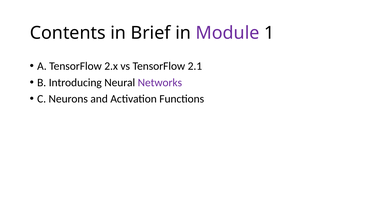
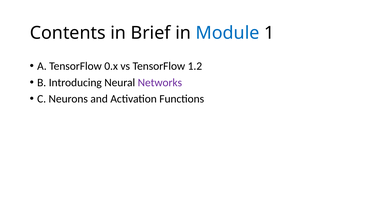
Module colour: purple -> blue
2.x: 2.x -> 0.x
2.1: 2.1 -> 1.2
